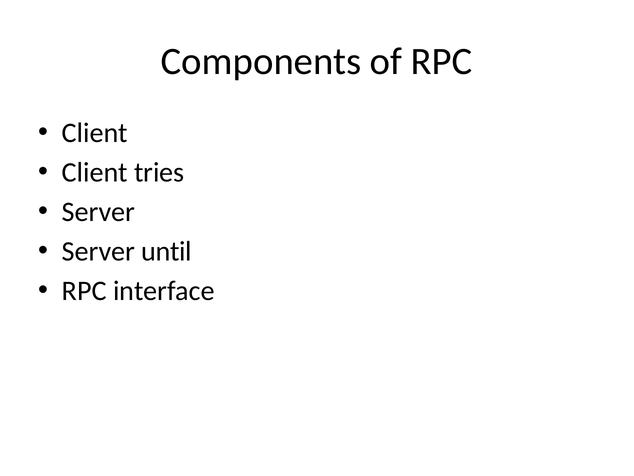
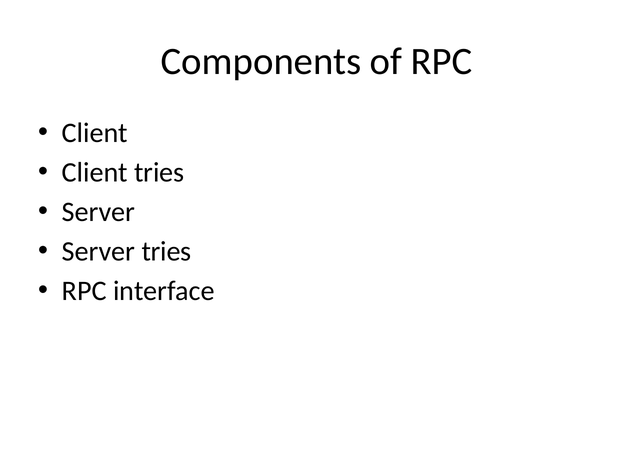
Server until: until -> tries
